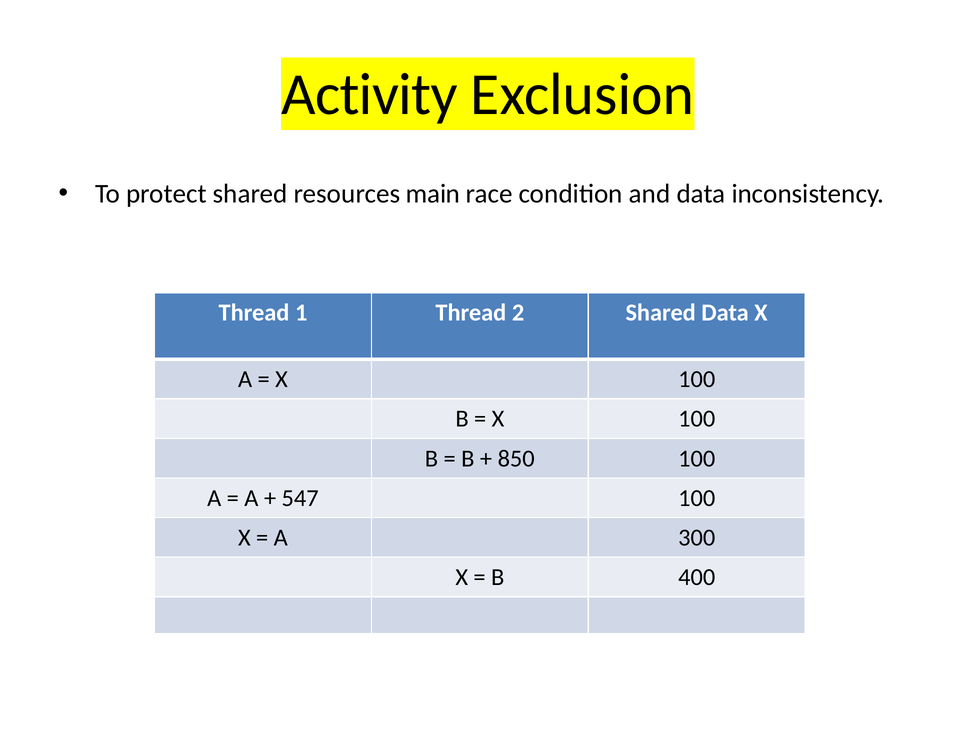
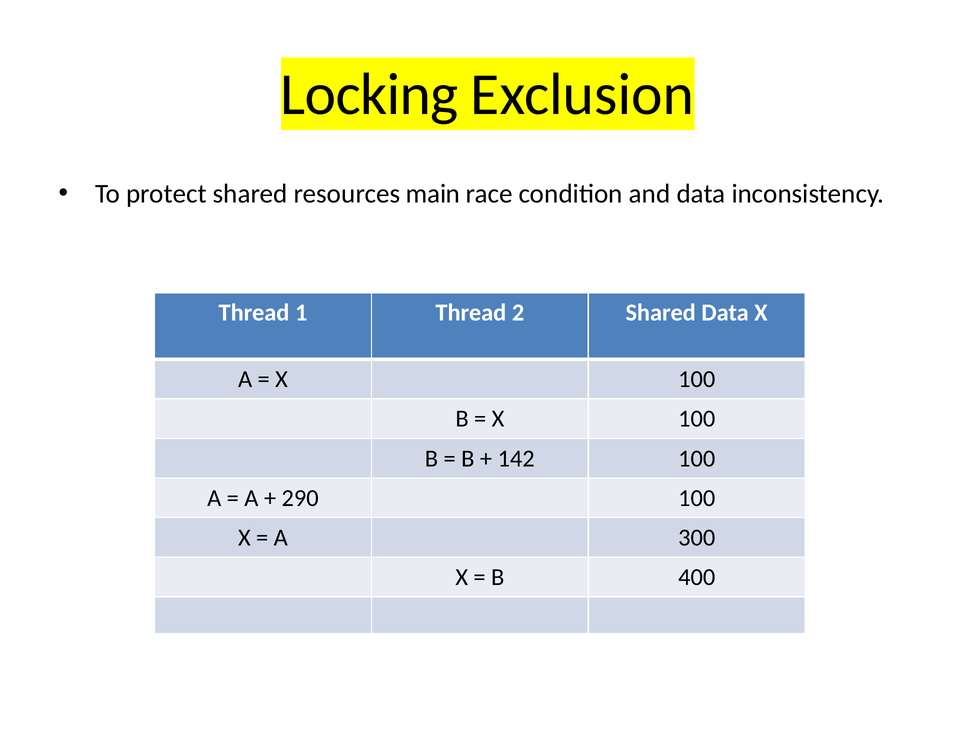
Activity: Activity -> Locking
850: 850 -> 142
547: 547 -> 290
